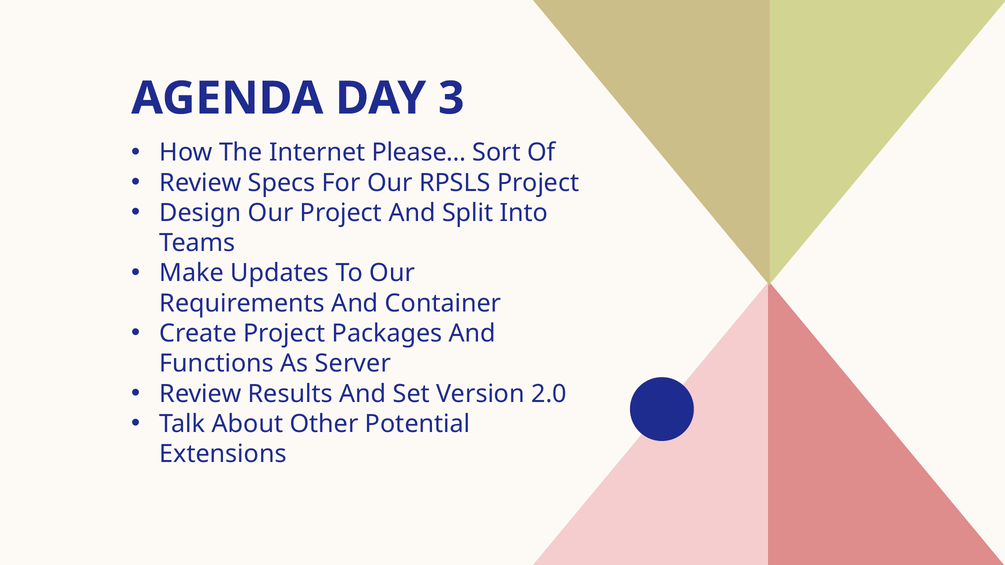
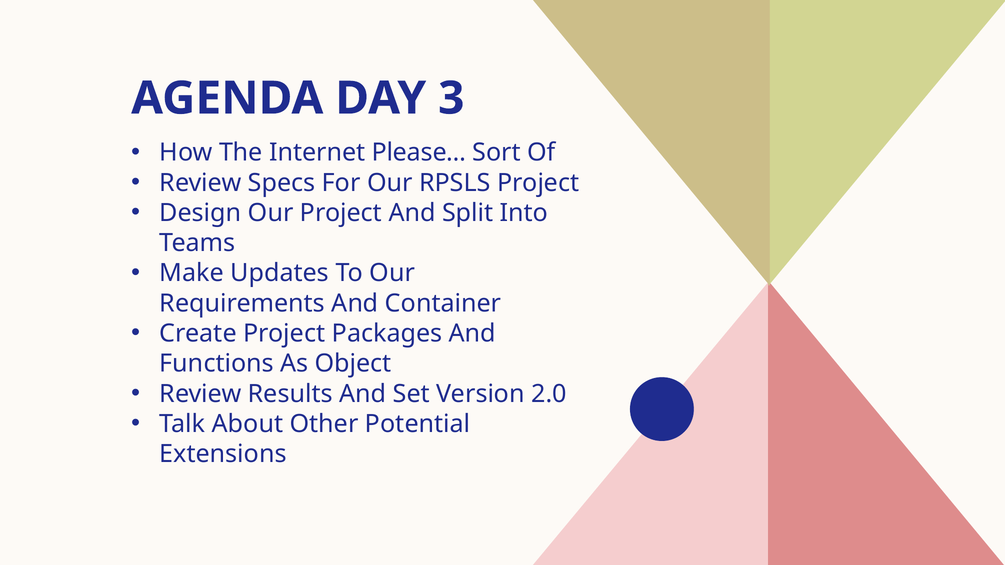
Server: Server -> Object
